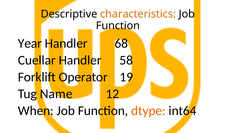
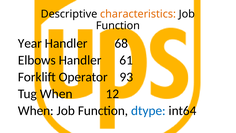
Cuellar: Cuellar -> Elbows
58: 58 -> 61
19: 19 -> 93
Tug Name: Name -> When
dtype colour: orange -> blue
